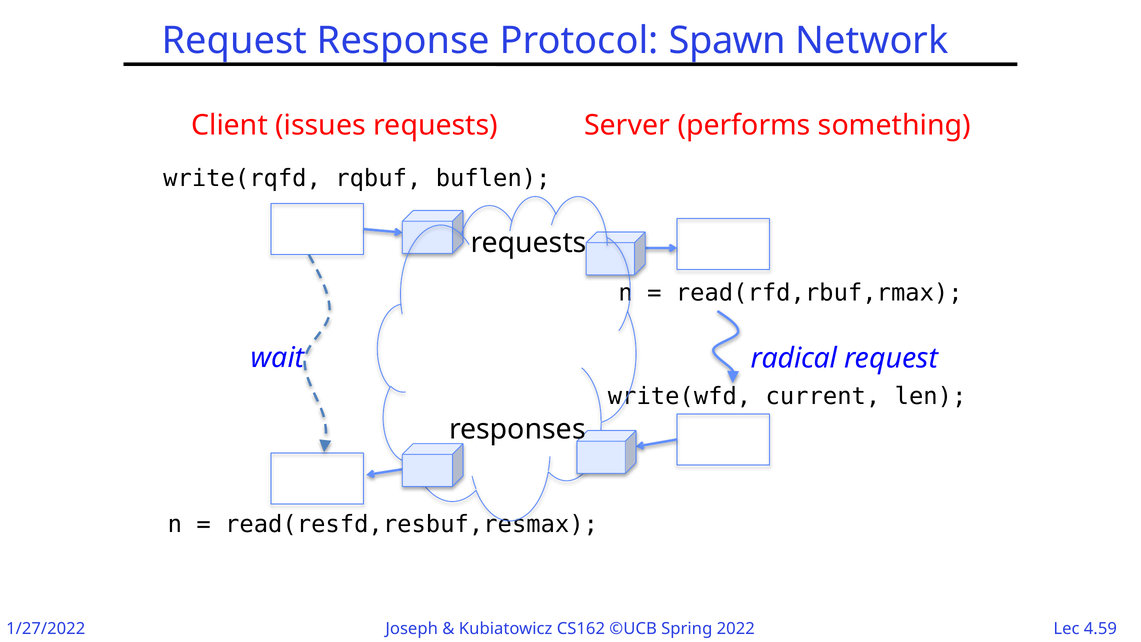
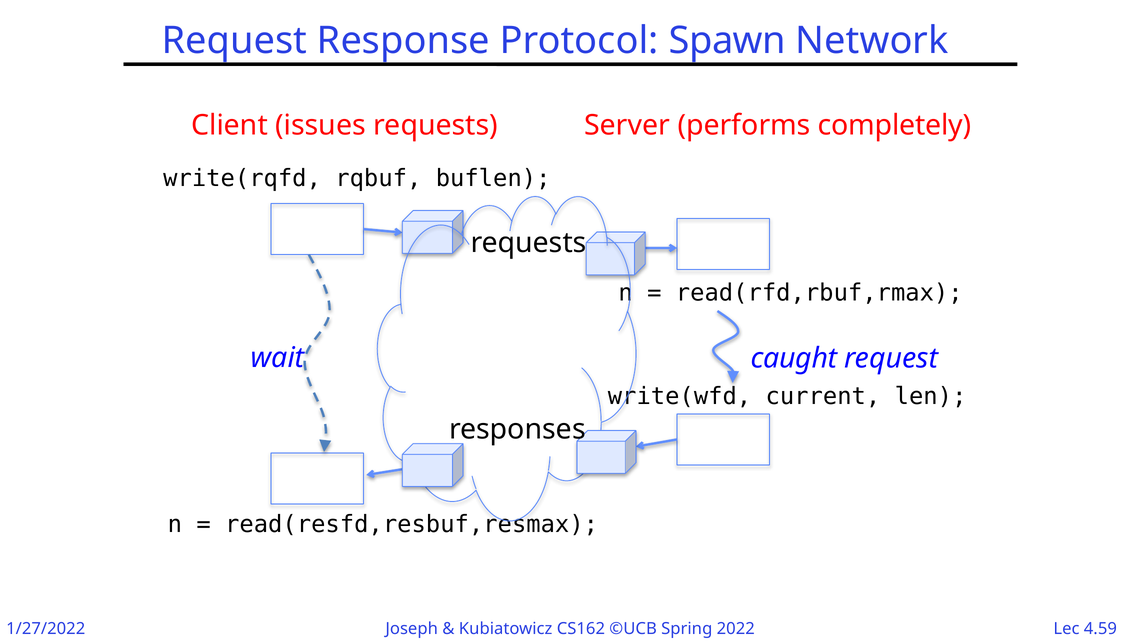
something: something -> completely
radical: radical -> caught
